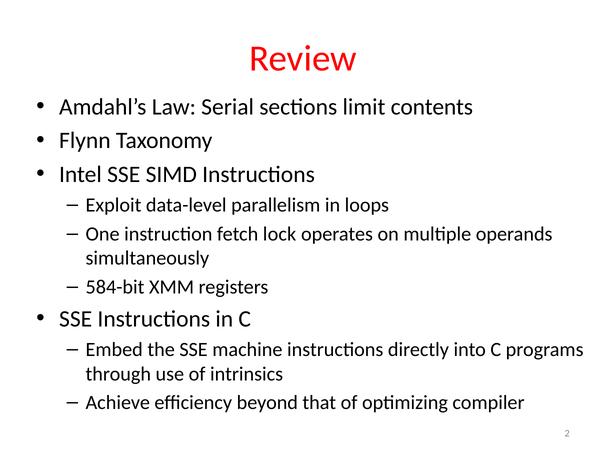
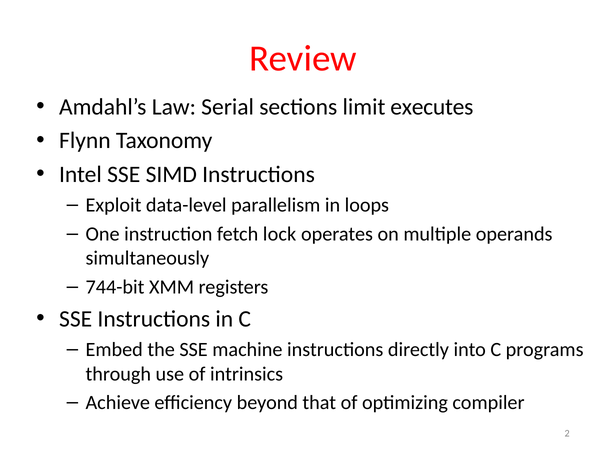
contents: contents -> executes
584-bit: 584-bit -> 744-bit
